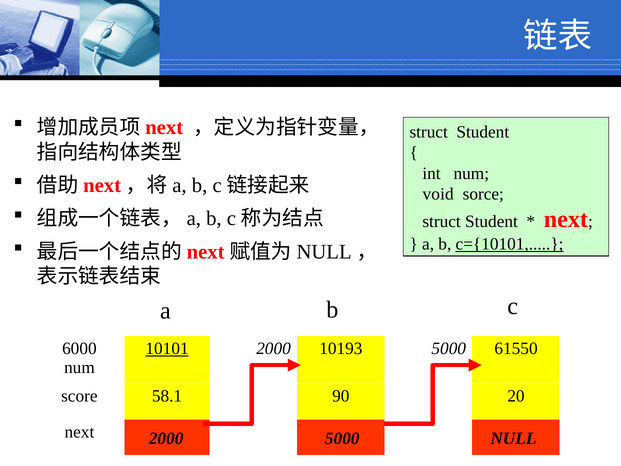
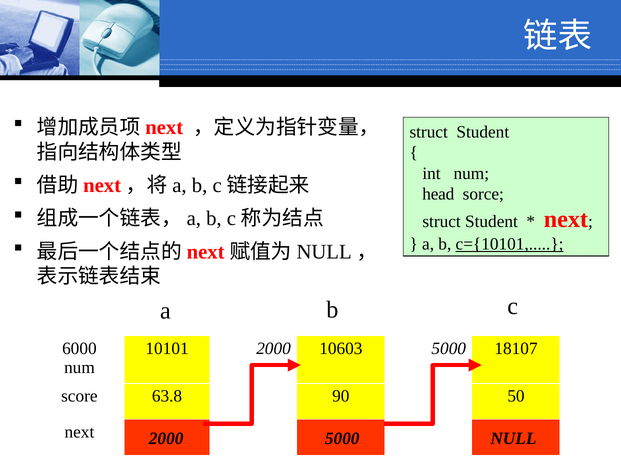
void: void -> head
10101 underline: present -> none
10193: 10193 -> 10603
61550: 61550 -> 18107
58.1: 58.1 -> 63.8
20: 20 -> 50
